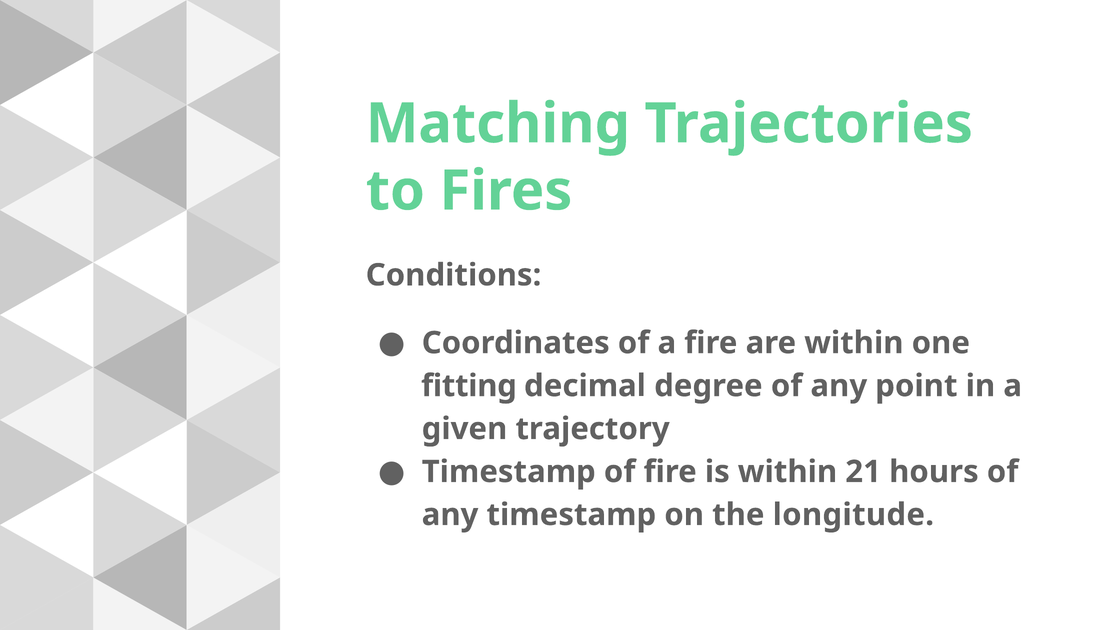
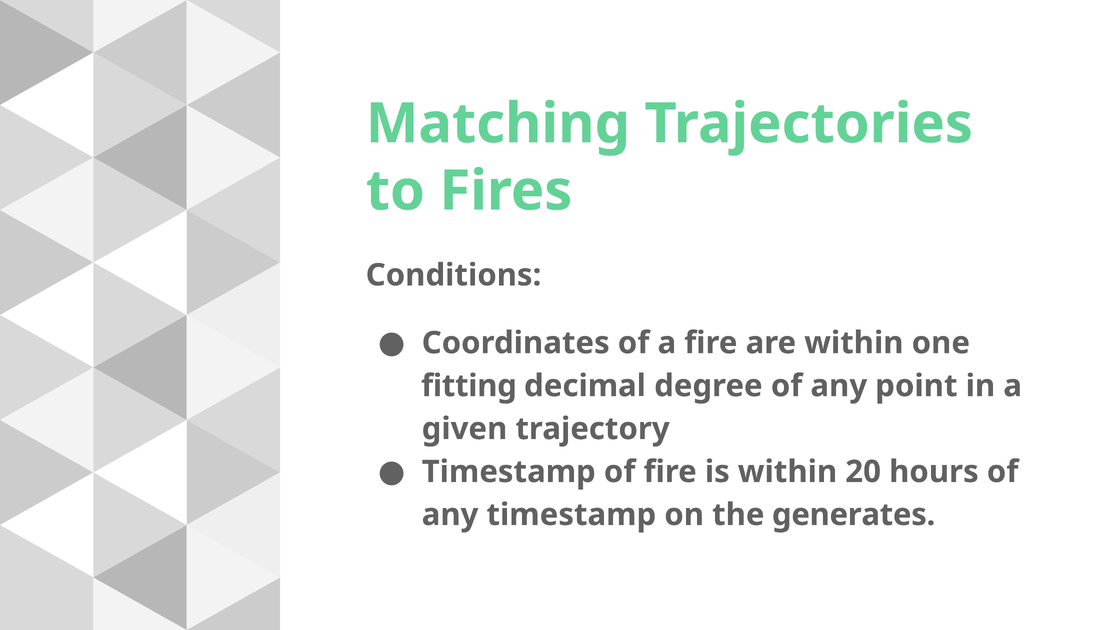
21: 21 -> 20
longitude: longitude -> generates
